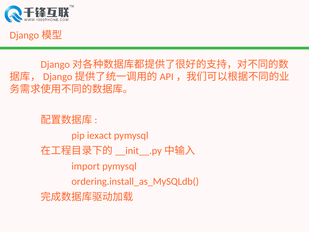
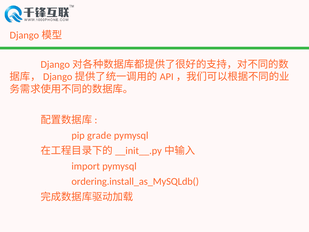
iexact: iexact -> grade
